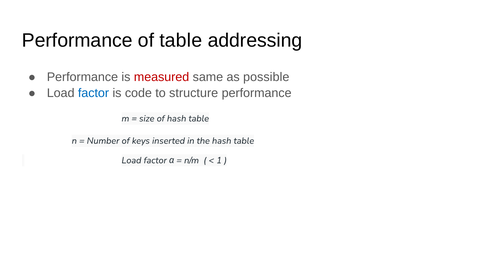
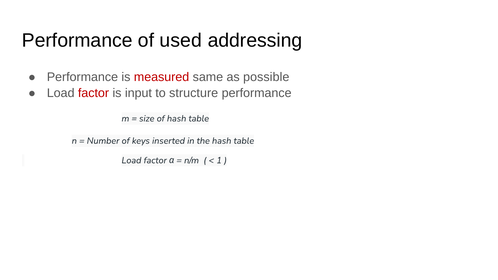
of table: table -> used
factor at (93, 93) colour: blue -> red
code: code -> input
